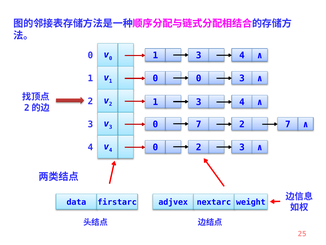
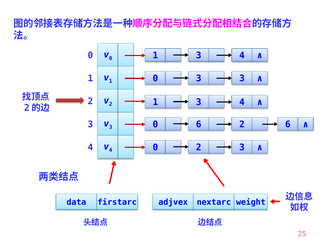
0 at (199, 78): 0 -> 3
0 7: 7 -> 6
2 7: 7 -> 6
